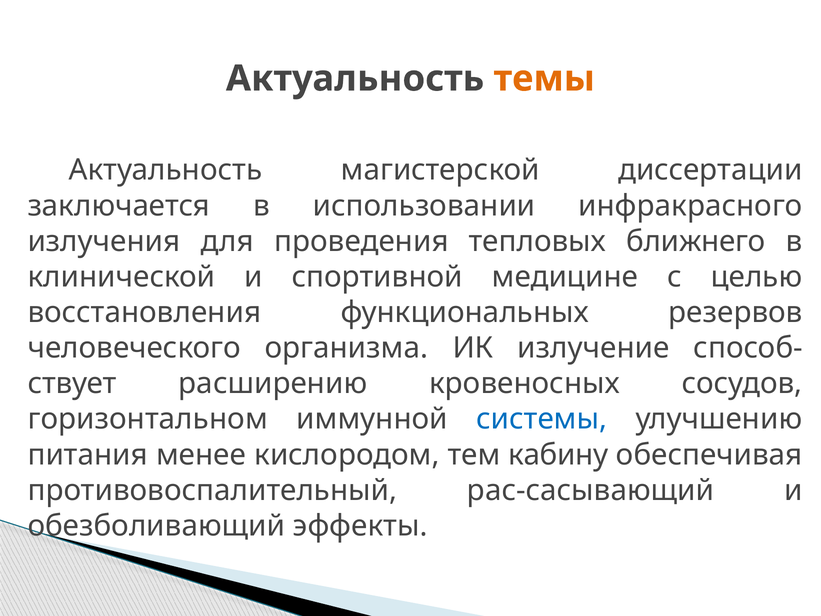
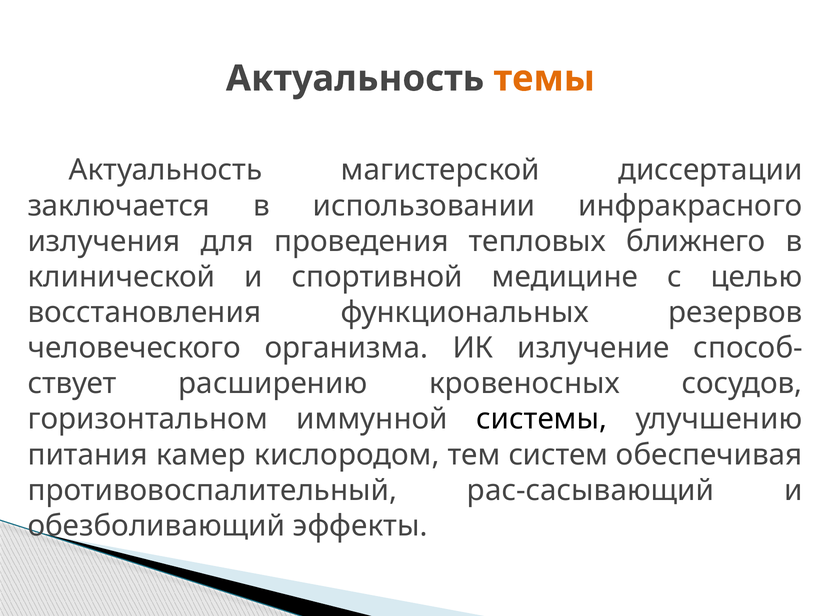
системы colour: blue -> black
менее: менее -> камер
кабину: кабину -> систем
